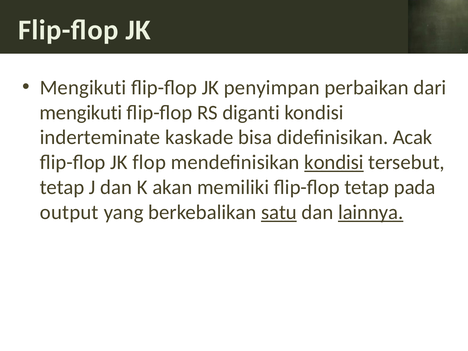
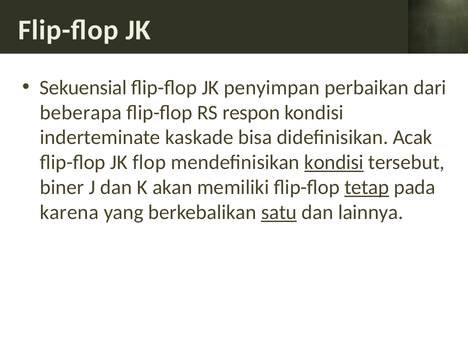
Mengikuti at (83, 88): Mengikuti -> Sekuensial
mengikuti at (81, 112): mengikuti -> beberapa
diganti: diganti -> respon
tetap at (62, 187): tetap -> biner
tetap at (367, 187) underline: none -> present
output: output -> karena
lainnya underline: present -> none
